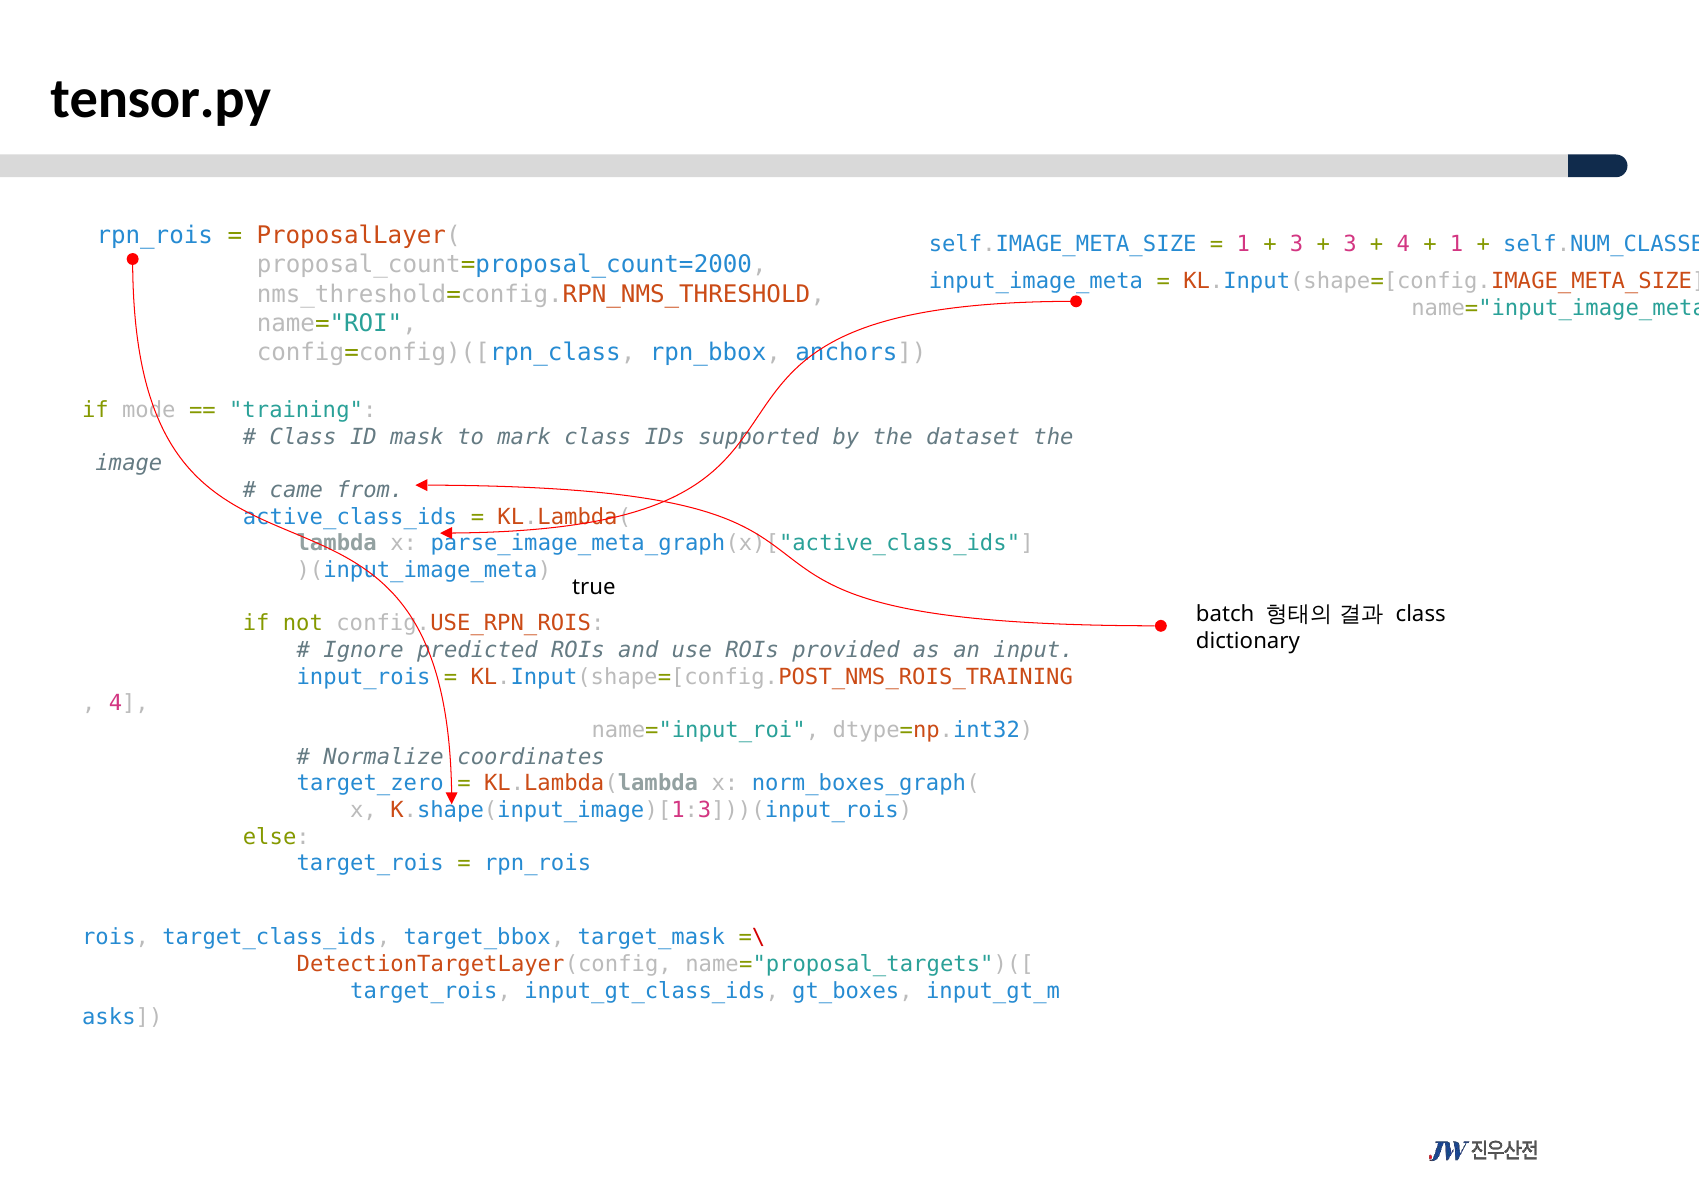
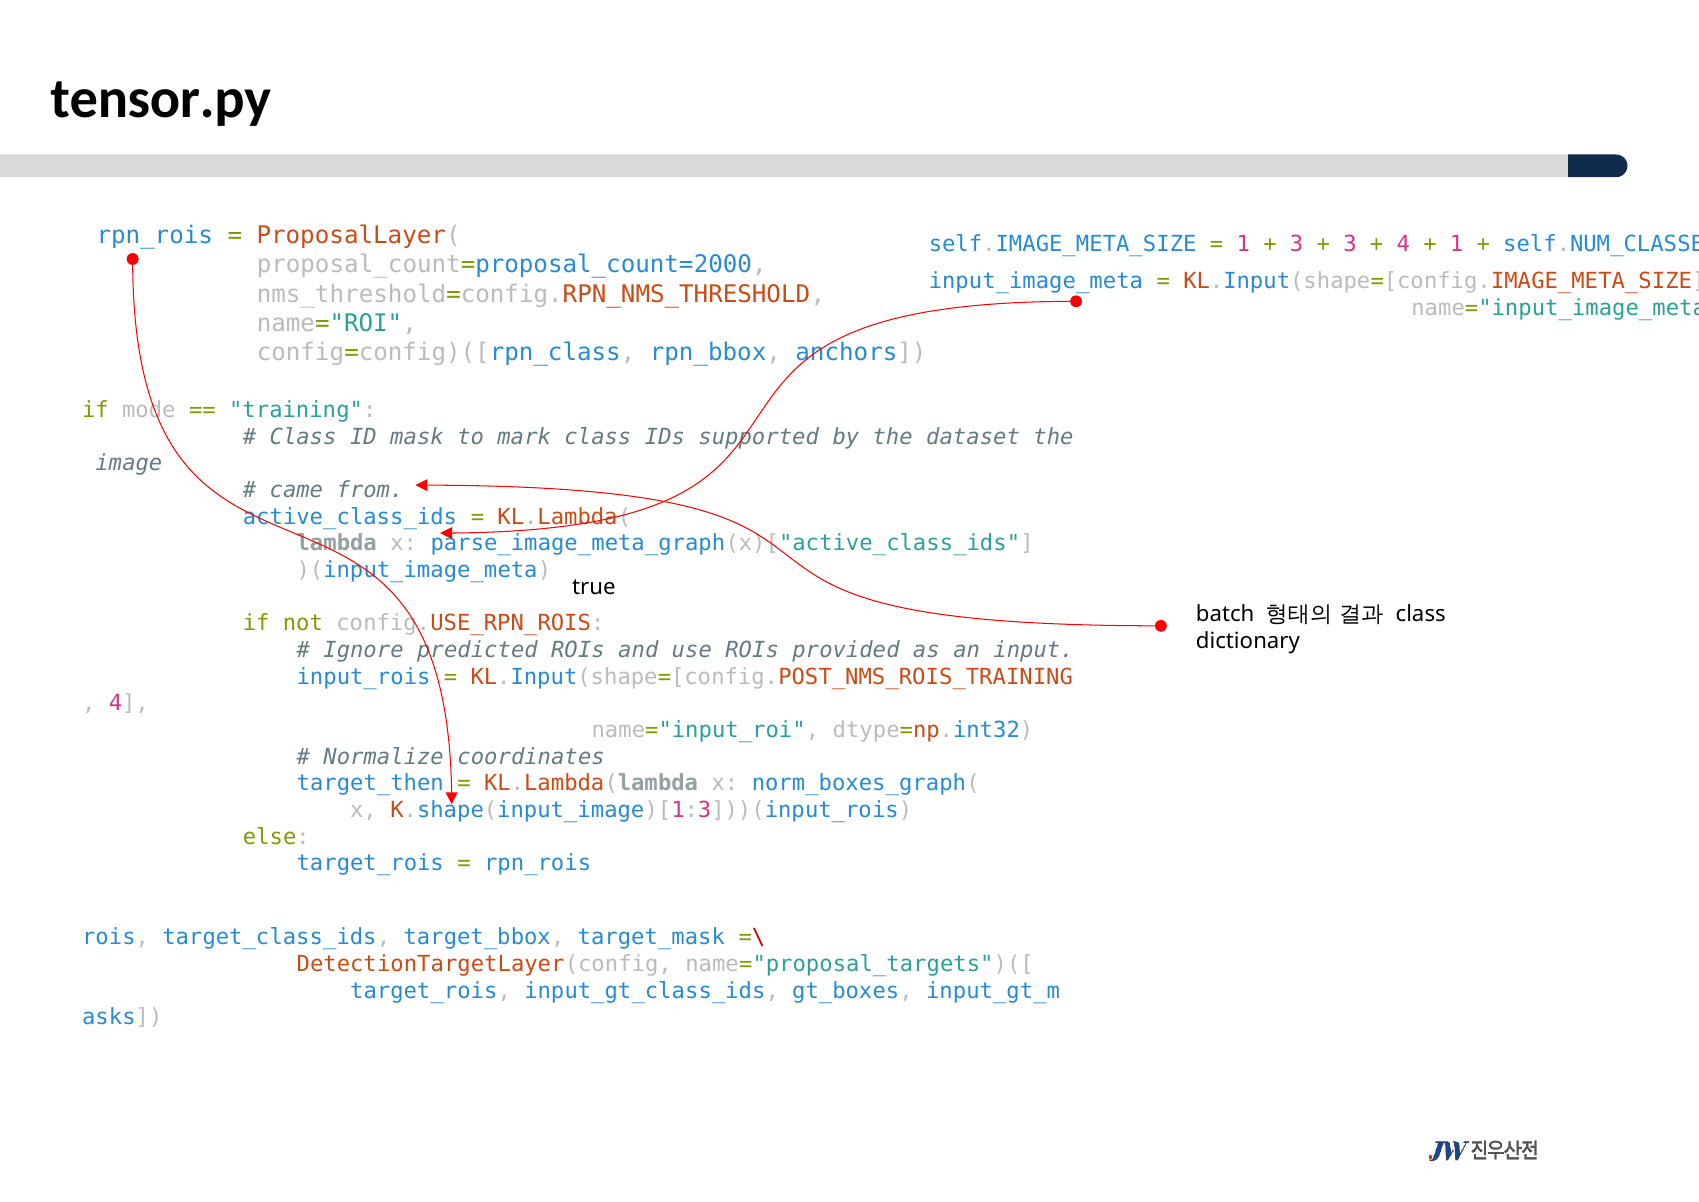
target_zero: target_zero -> target_then
